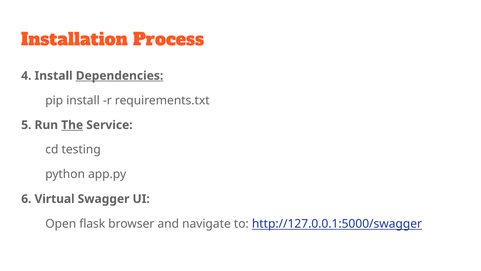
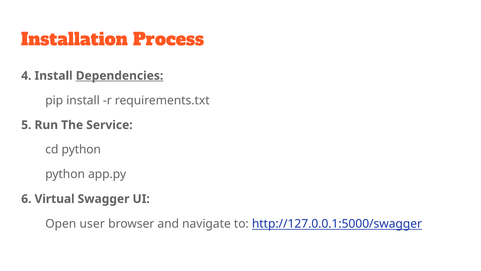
The underline: present -> none
cd testing: testing -> python
flask: flask -> user
